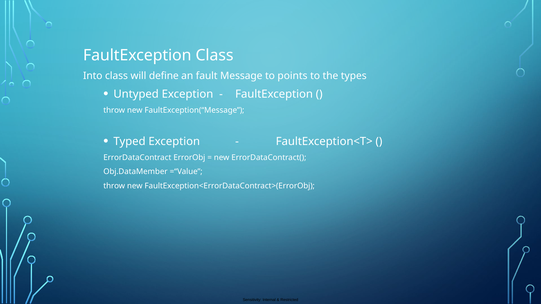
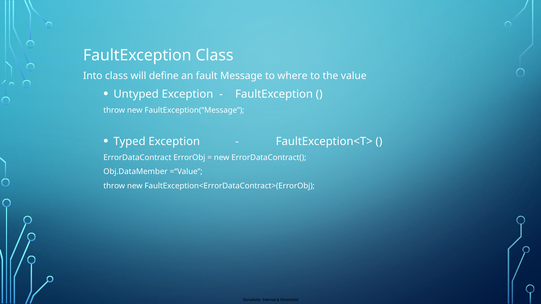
points: points -> where
types: types -> value
